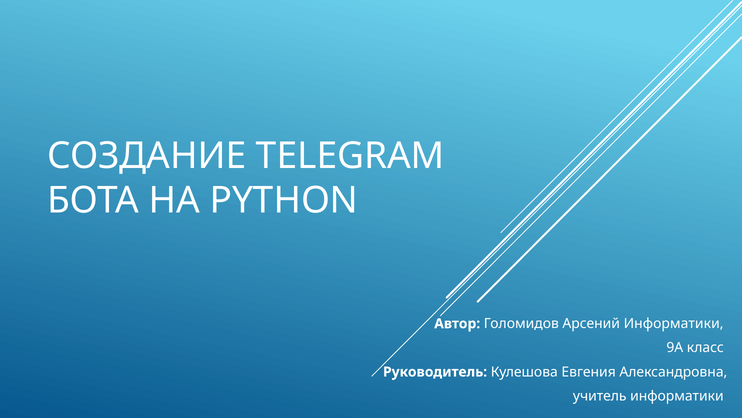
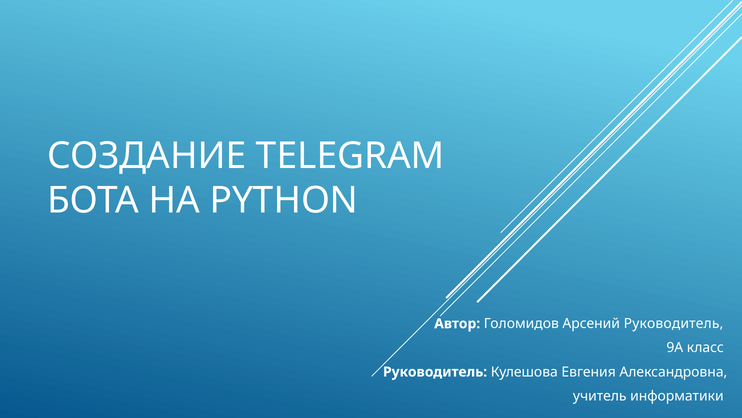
Арсений Информатики: Информатики -> Руководитель
